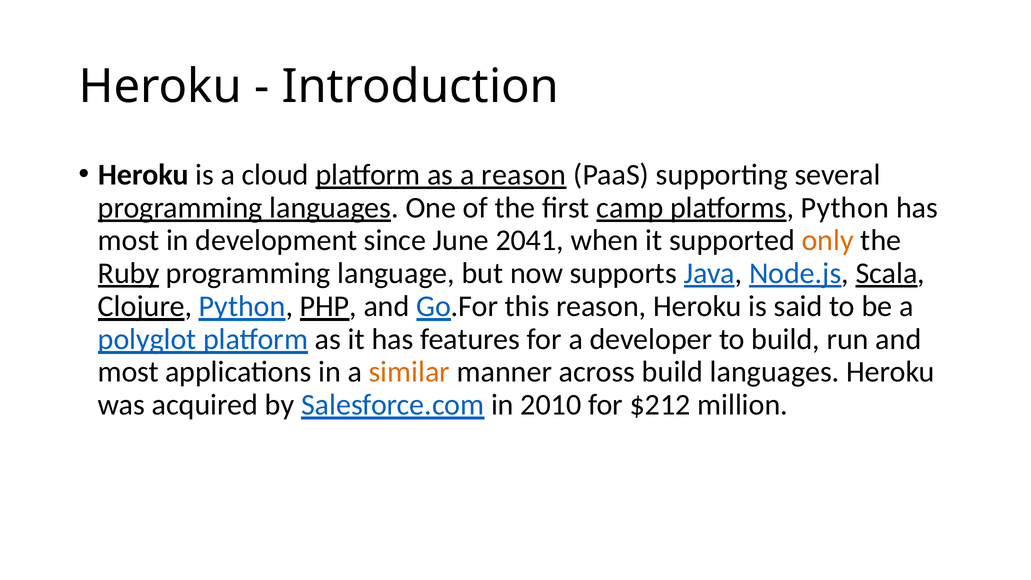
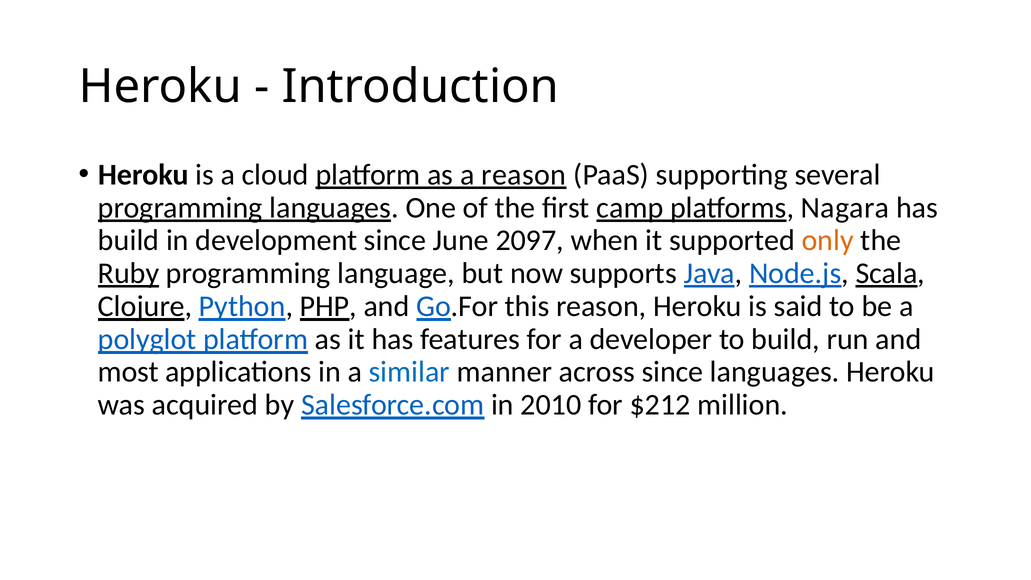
platforms Python: Python -> Nagara
most at (129, 240): most -> build
2041: 2041 -> 2097
similar colour: orange -> blue
across build: build -> since
